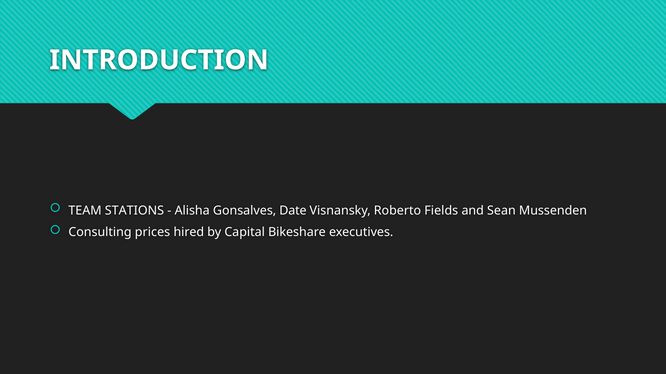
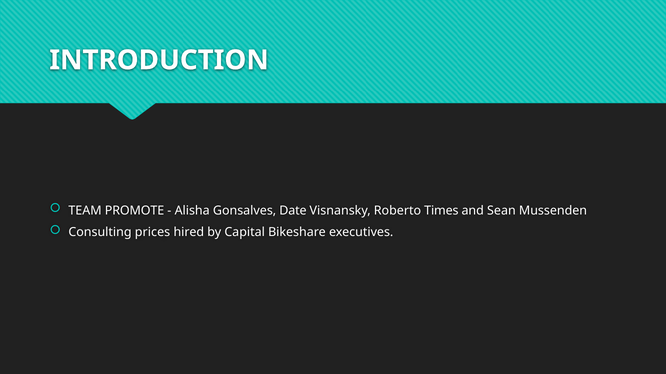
STATIONS: STATIONS -> PROMOTE
Fields: Fields -> Times
